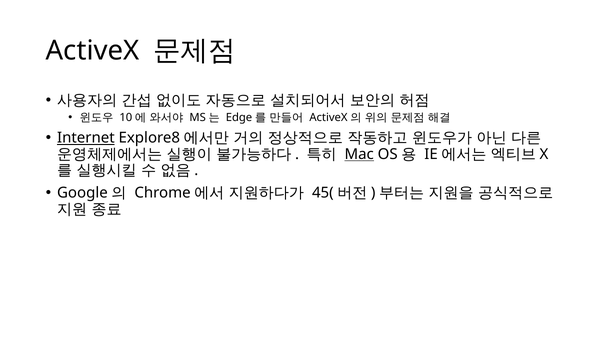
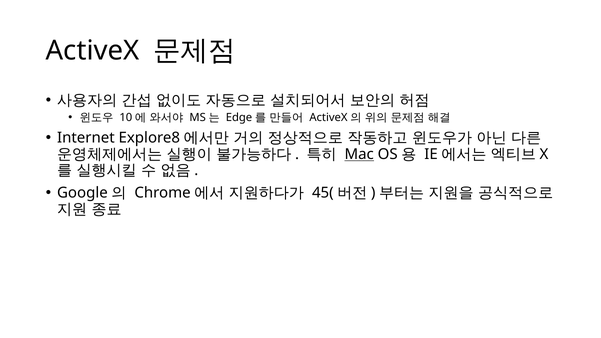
Internet underline: present -> none
